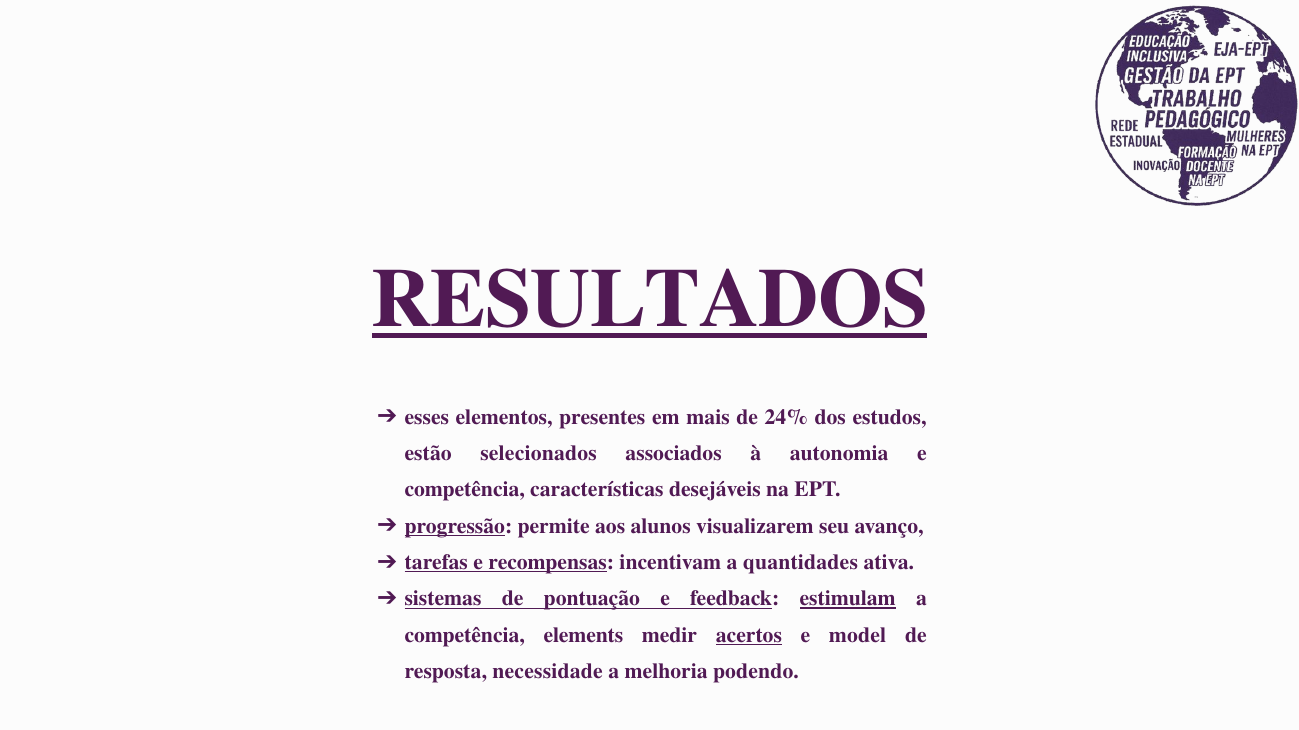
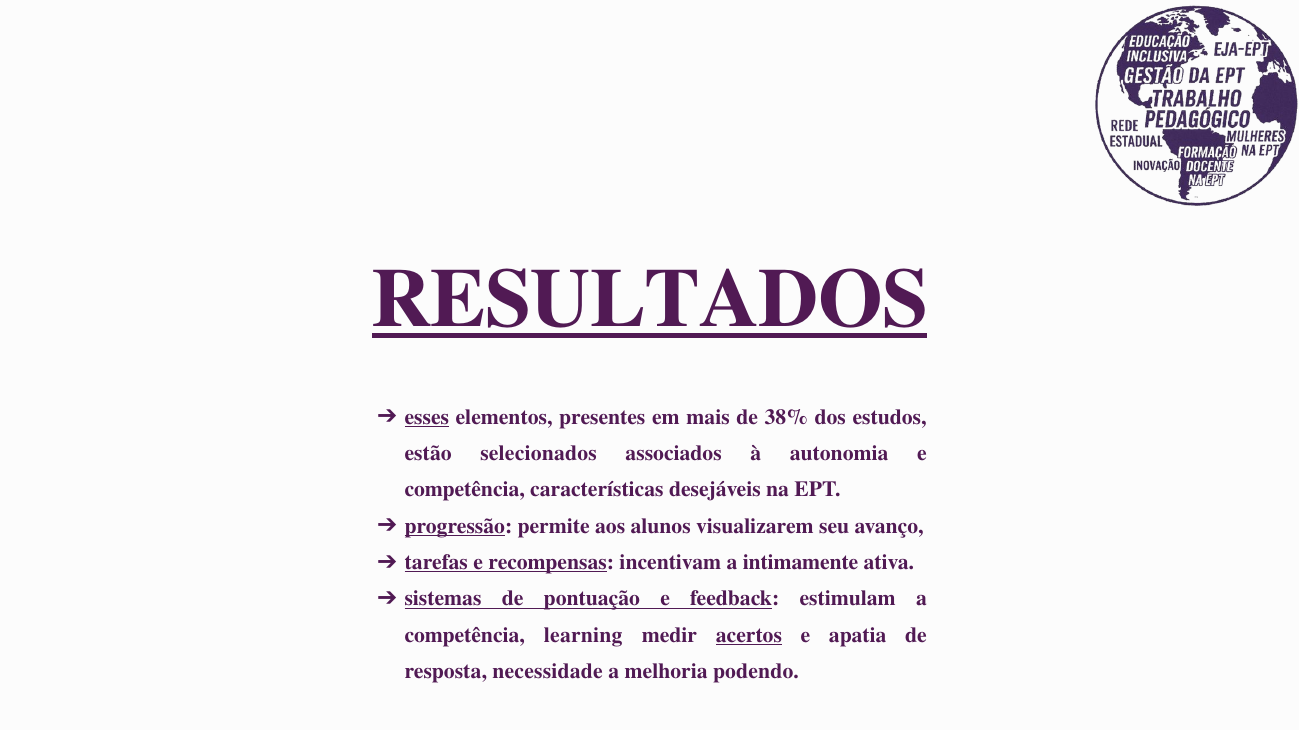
esses underline: none -> present
24%: 24% -> 38%
quantidades: quantidades -> intimamente
estimulam underline: present -> none
elements: elements -> learning
model: model -> apatia
